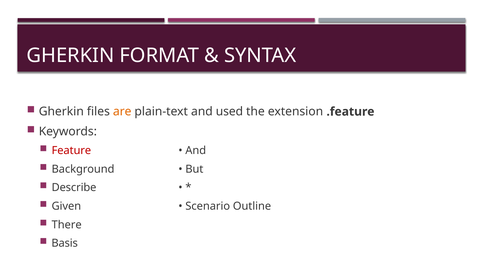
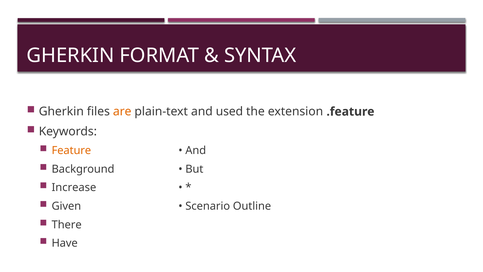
Feature colour: red -> orange
Describe: Describe -> Increase
Basis: Basis -> Have
